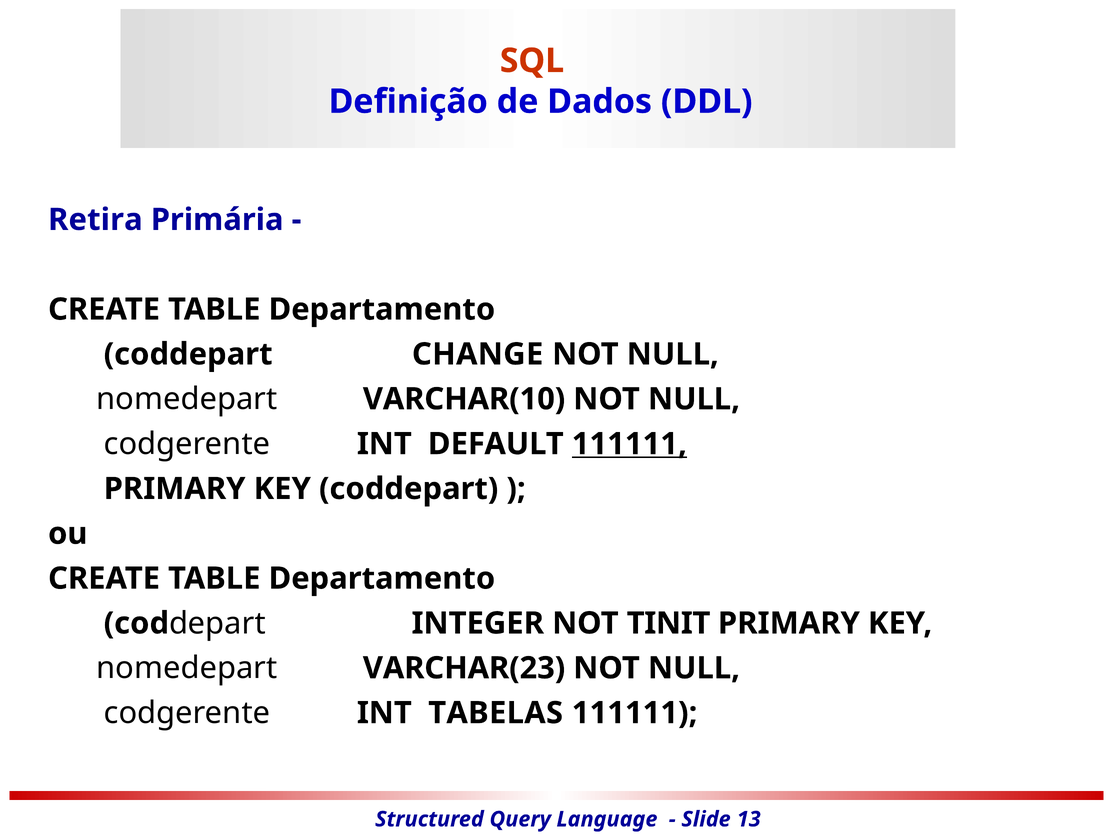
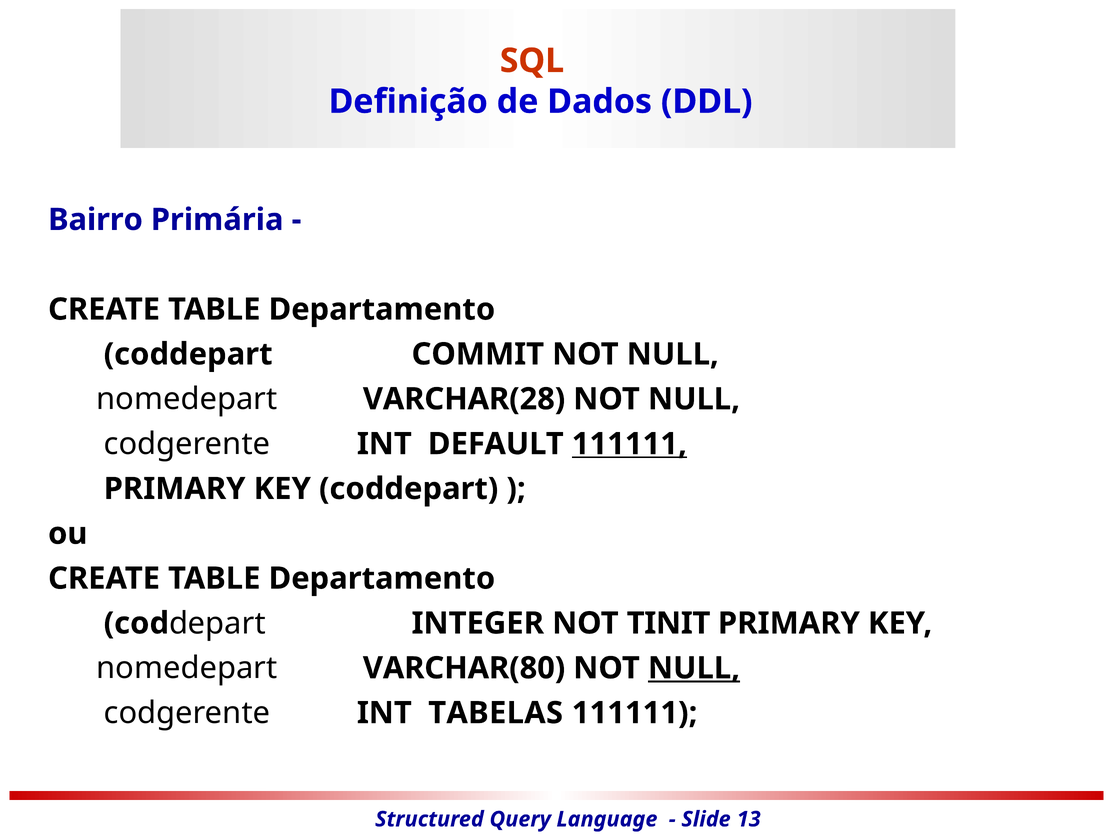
Retira: Retira -> Bairro
CHANGE: CHANGE -> COMMIT
VARCHAR(10: VARCHAR(10 -> VARCHAR(28
VARCHAR(23: VARCHAR(23 -> VARCHAR(80
NULL at (694, 668) underline: none -> present
